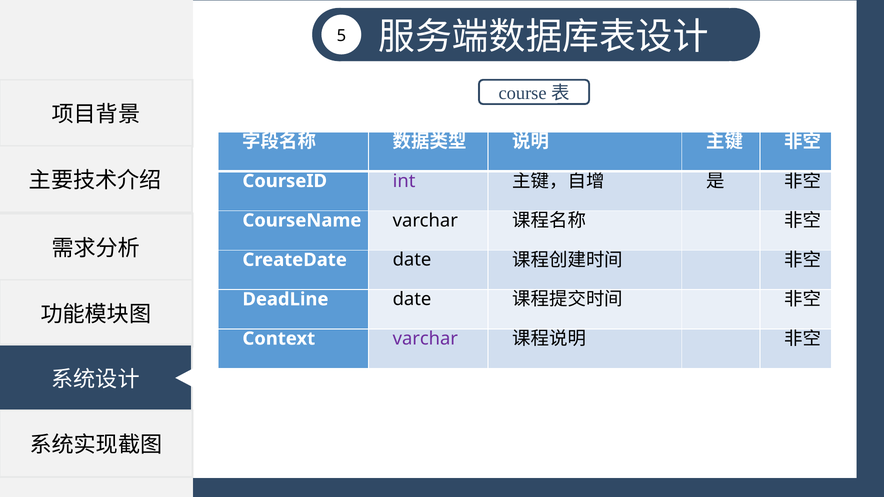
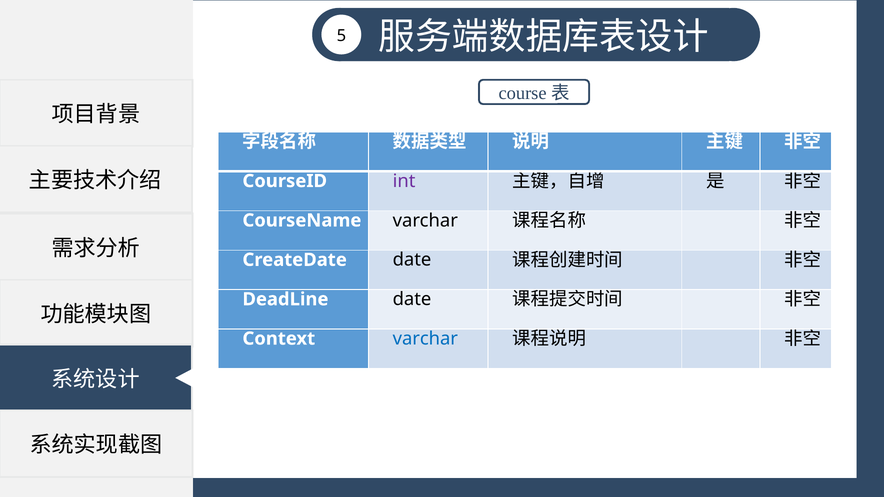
varchar at (425, 339) colour: purple -> blue
